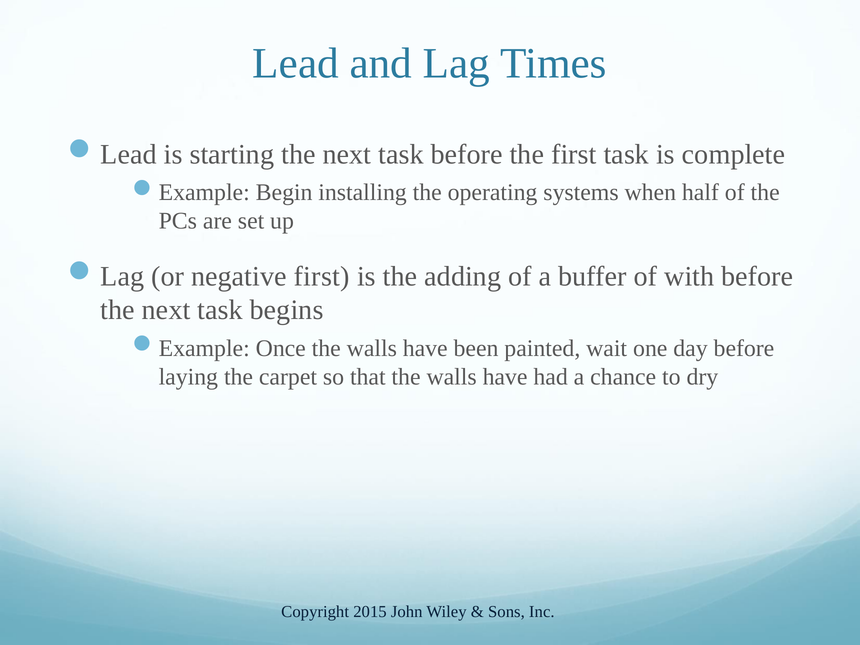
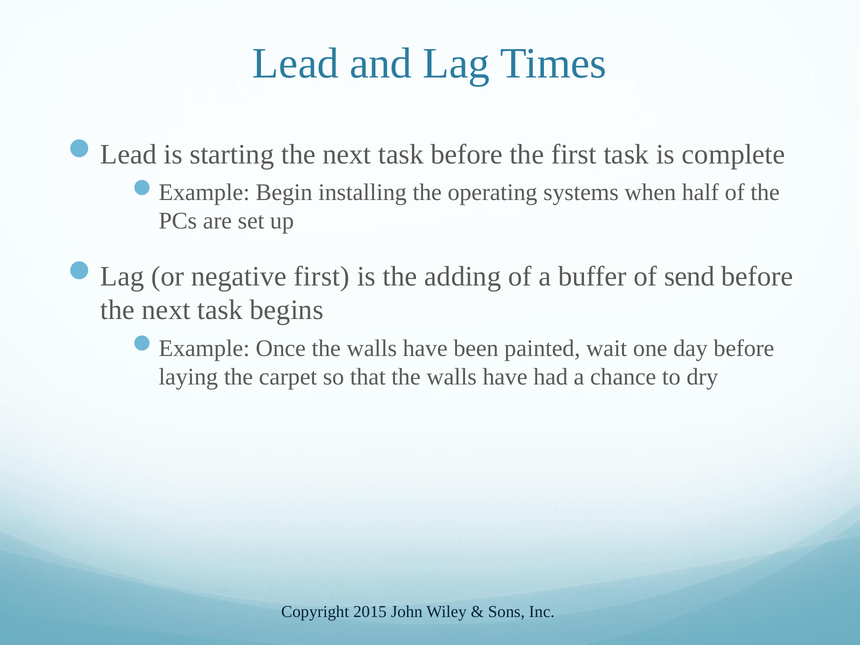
with: with -> send
